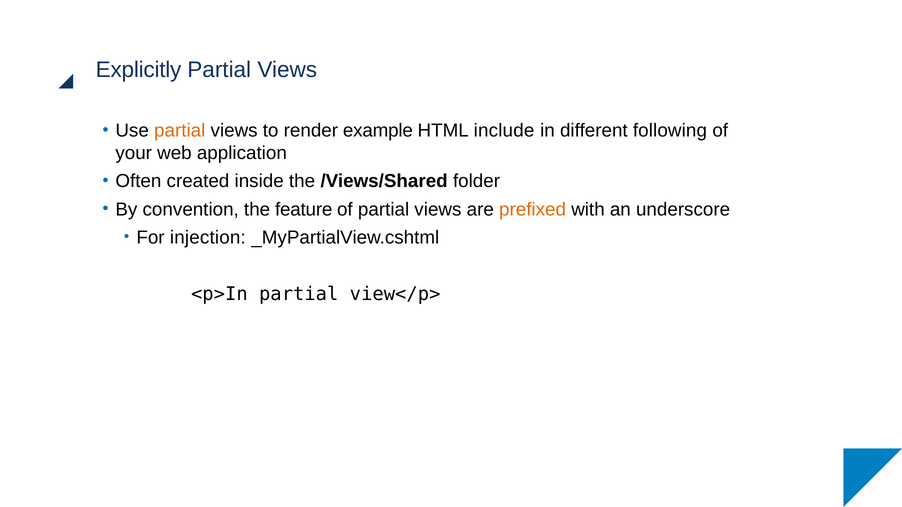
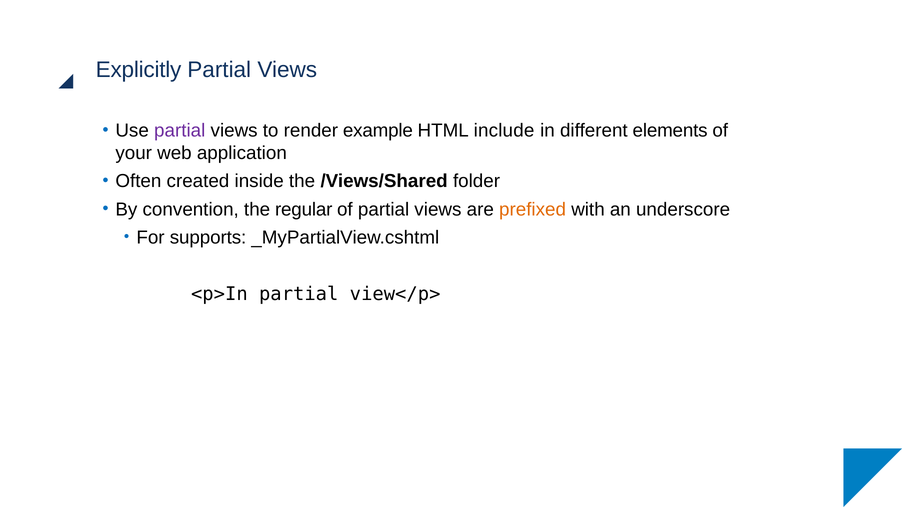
partial at (180, 131) colour: orange -> purple
following: following -> elements
feature: feature -> regular
injection: injection -> supports
